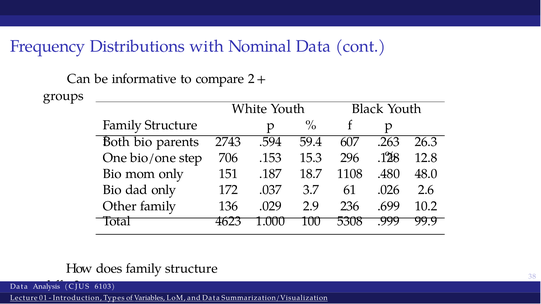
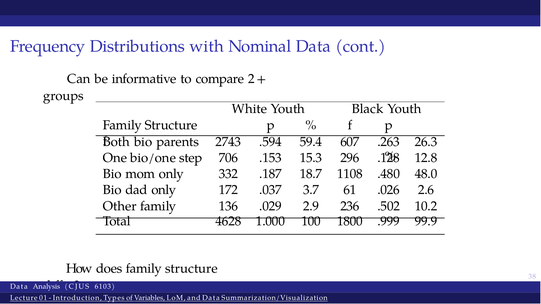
151: 151 -> 332
.699: .699 -> .502
4623: 4623 -> 4628
5308: 5308 -> 1800
